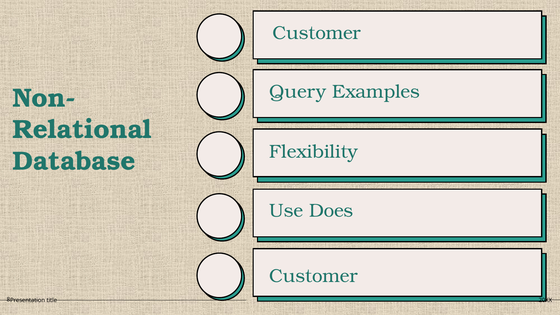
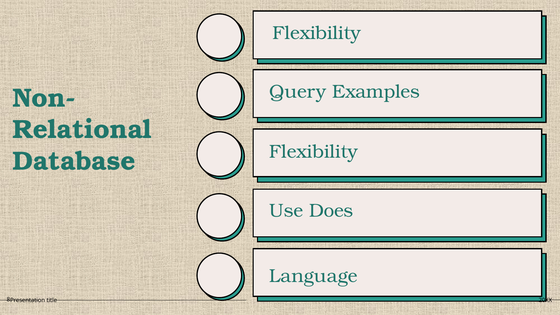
Customer at (317, 33): Customer -> Flexibility
Customer at (313, 276): Customer -> Language
